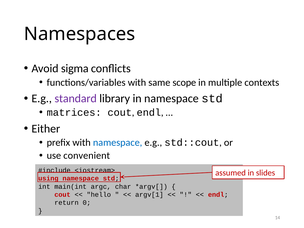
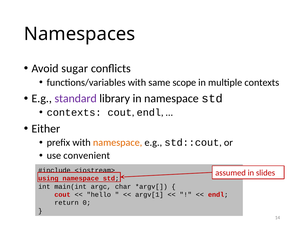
sigma: sigma -> sugar
matrices at (74, 113): matrices -> contexts
namespace at (118, 143) colour: blue -> orange
